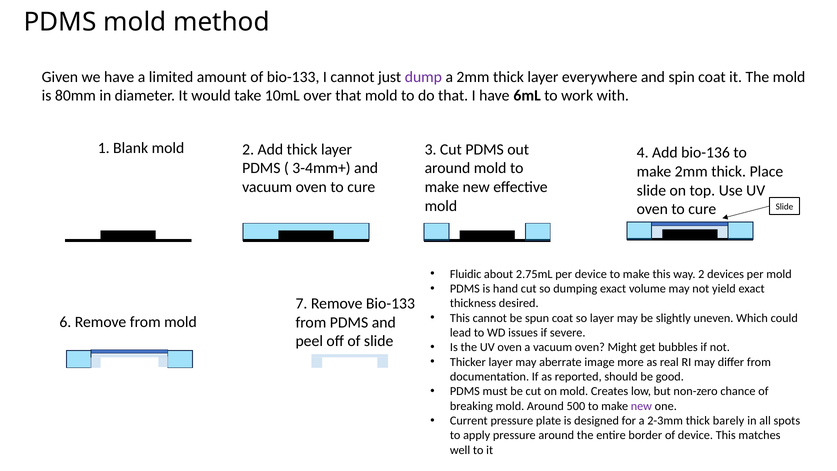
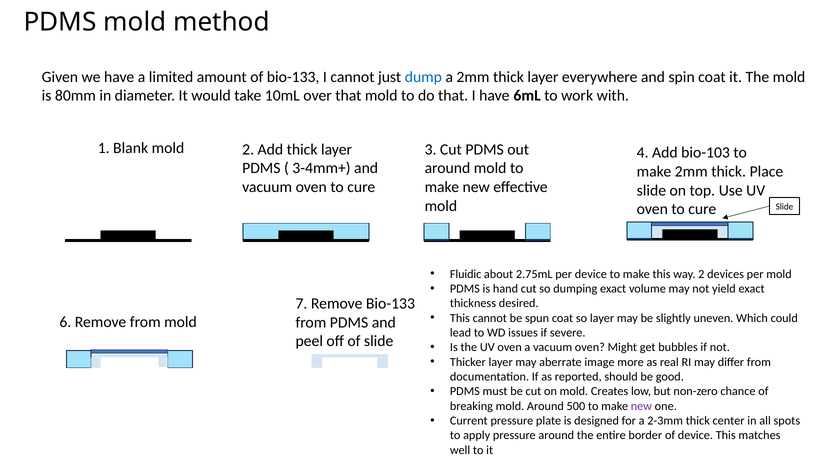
dump colour: purple -> blue
bio-136: bio-136 -> bio-103
barely: barely -> center
